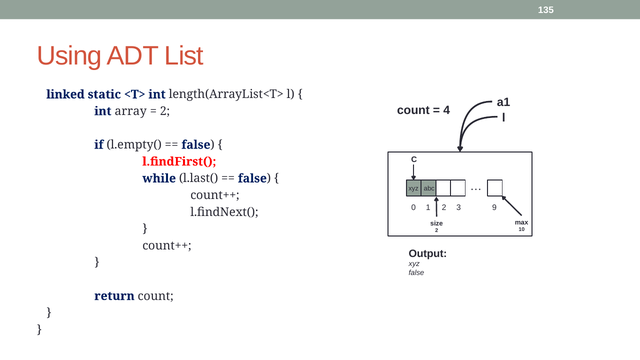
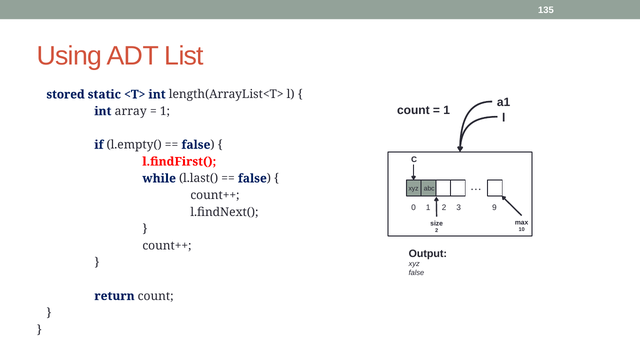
linked: linked -> stored
4 at (447, 110): 4 -> 1
2 at (165, 111): 2 -> 1
